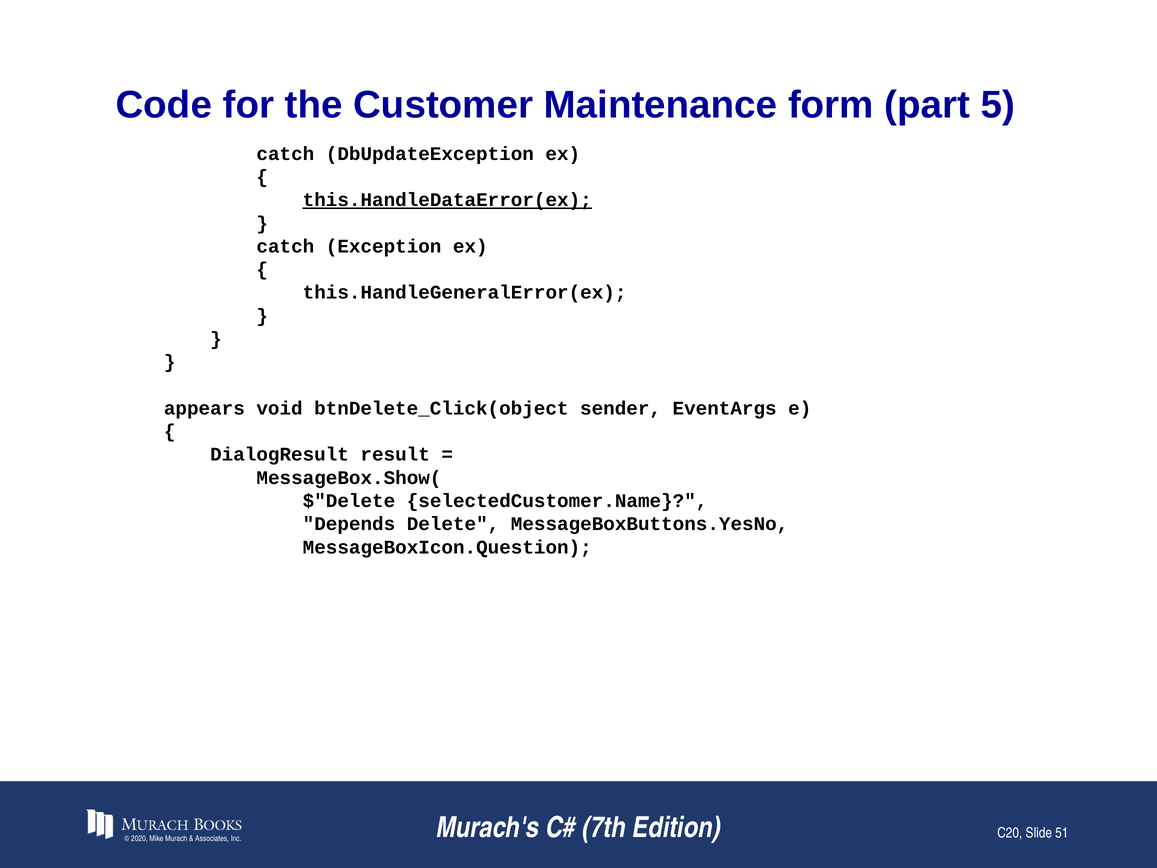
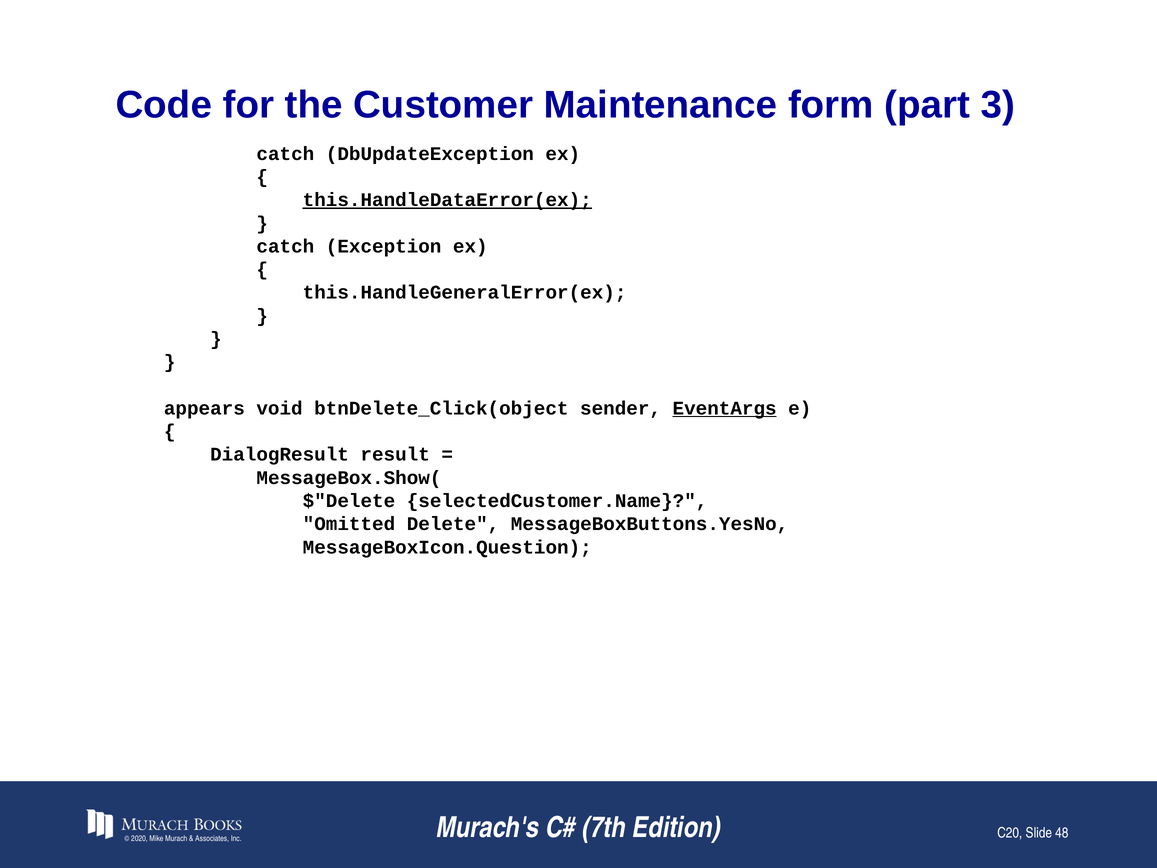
5: 5 -> 3
EventArgs underline: none -> present
Depends: Depends -> Omitted
51: 51 -> 48
